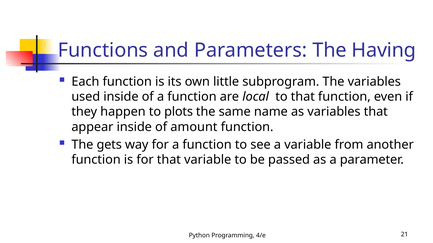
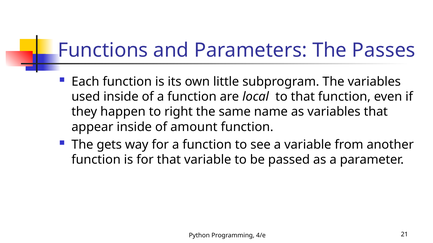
Having: Having -> Passes
plots: plots -> right
